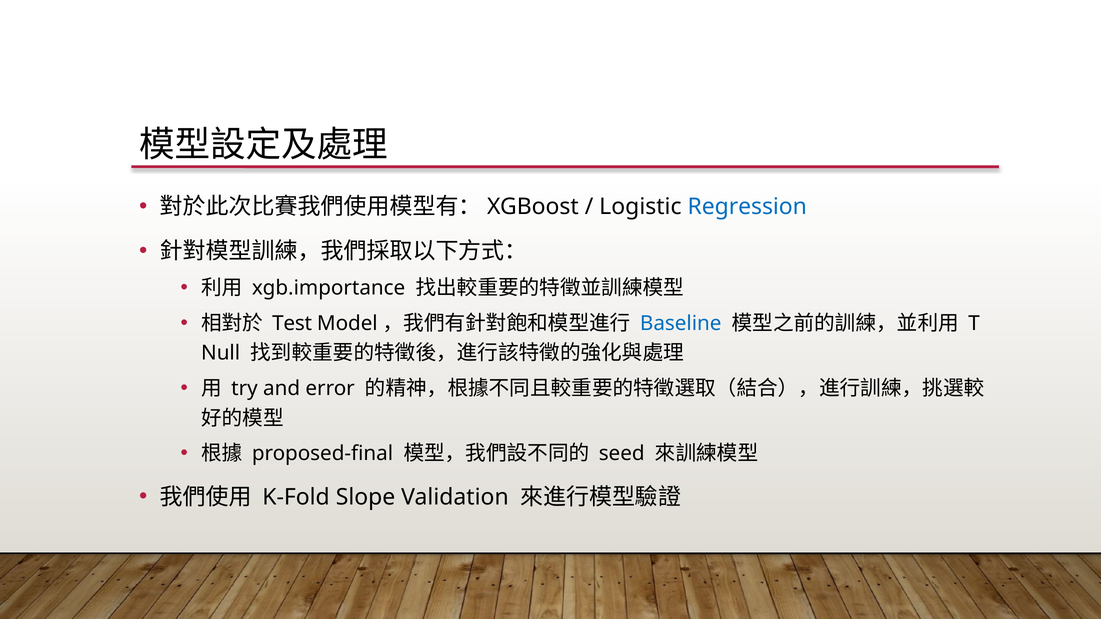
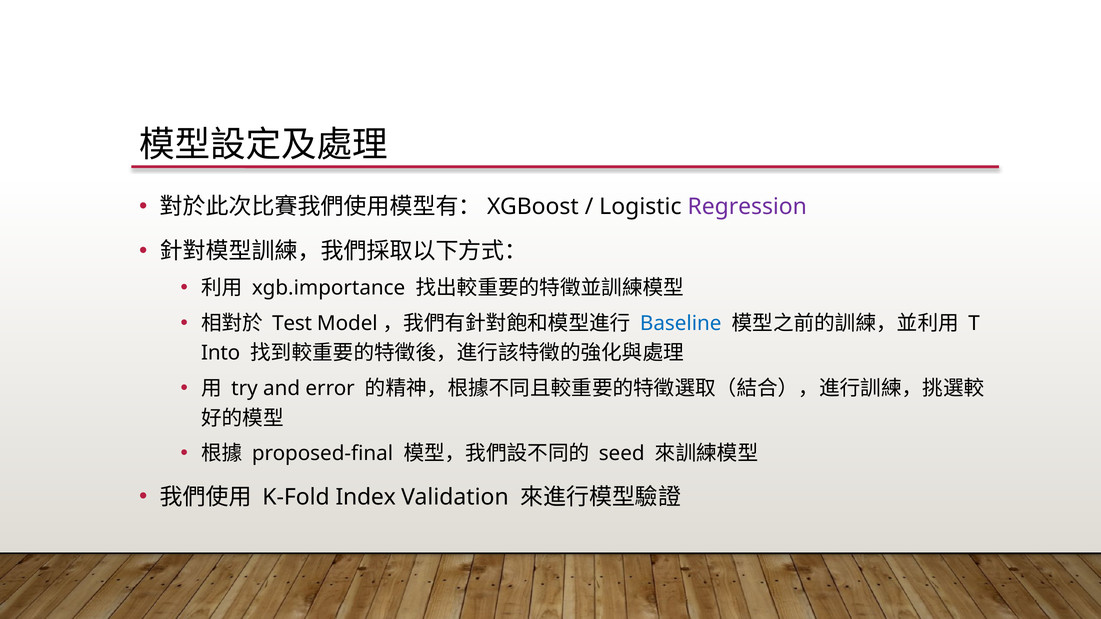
Regression colour: blue -> purple
Null: Null -> Into
Slope: Slope -> Index
